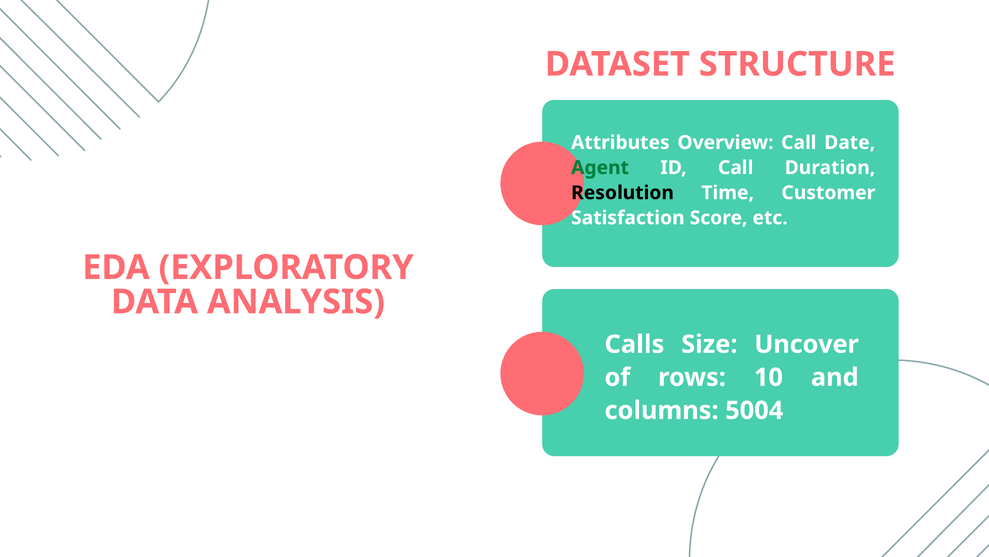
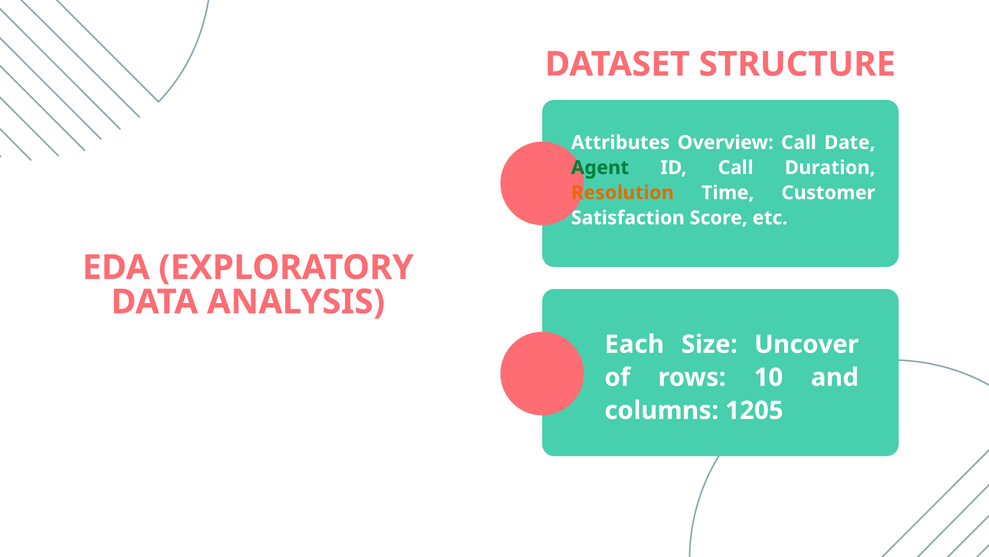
Resolution colour: black -> orange
Calls: Calls -> Each
5004: 5004 -> 1205
